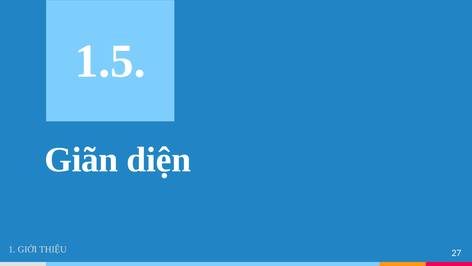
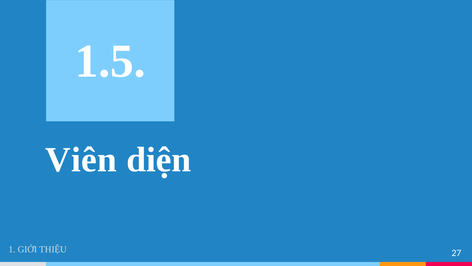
Giãn: Giãn -> Viên
